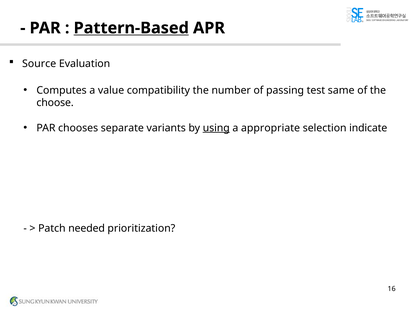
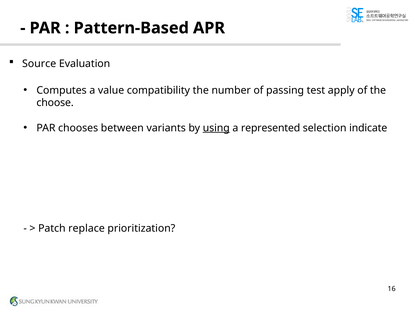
Pattern-Based underline: present -> none
same: same -> apply
separate: separate -> between
appropriate: appropriate -> represented
needed: needed -> replace
